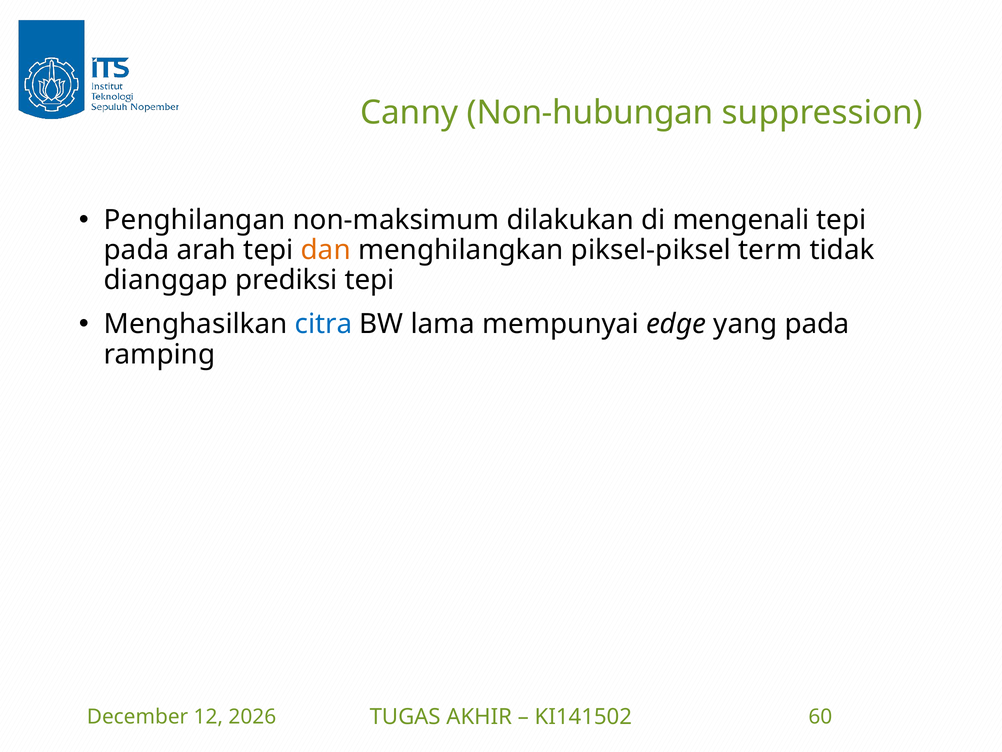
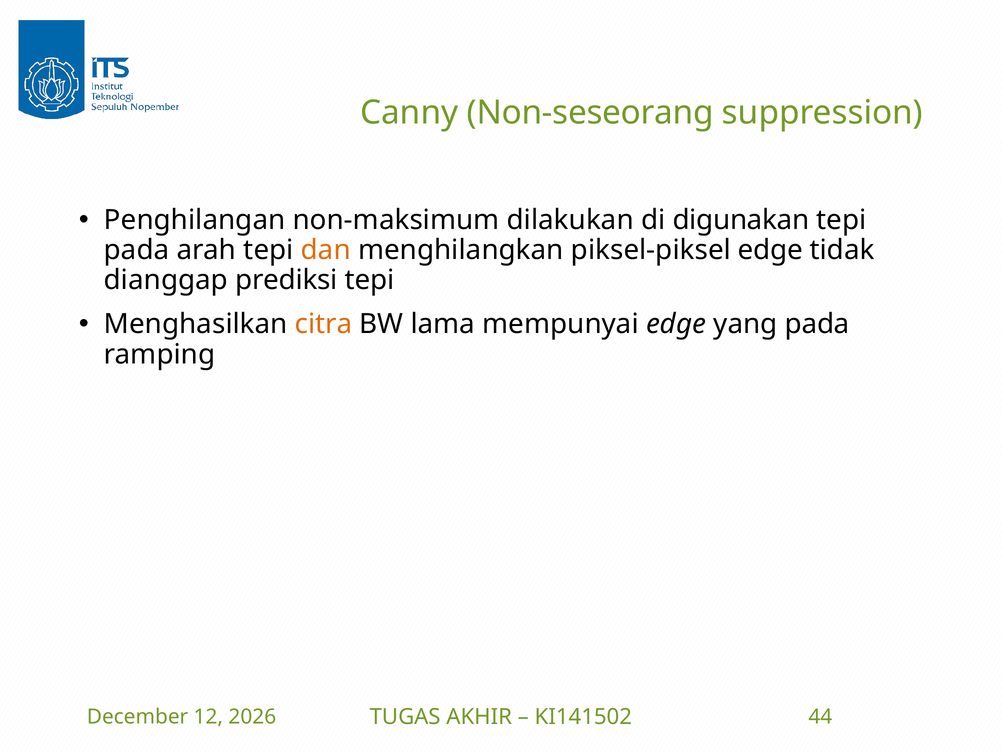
Non-hubungan: Non-hubungan -> Non-seseorang
mengenali: mengenali -> digunakan
piksel-piksel term: term -> edge
citra colour: blue -> orange
60: 60 -> 44
